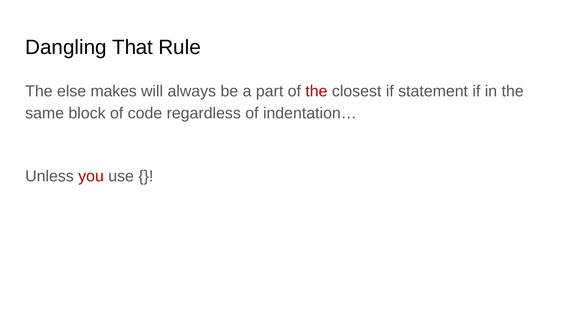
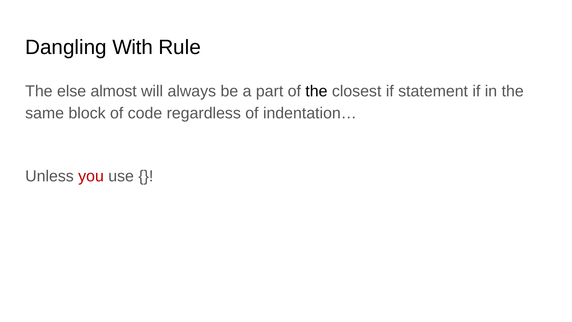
That: That -> With
makes: makes -> almost
the at (316, 91) colour: red -> black
